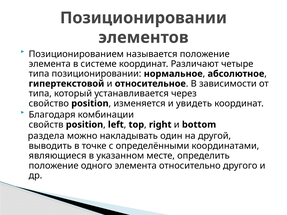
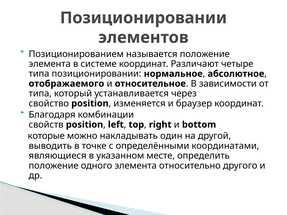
гипертекстовой: гипертекстовой -> отображаемого
увидеть: увидеть -> браузер
раздела: раздела -> которые
